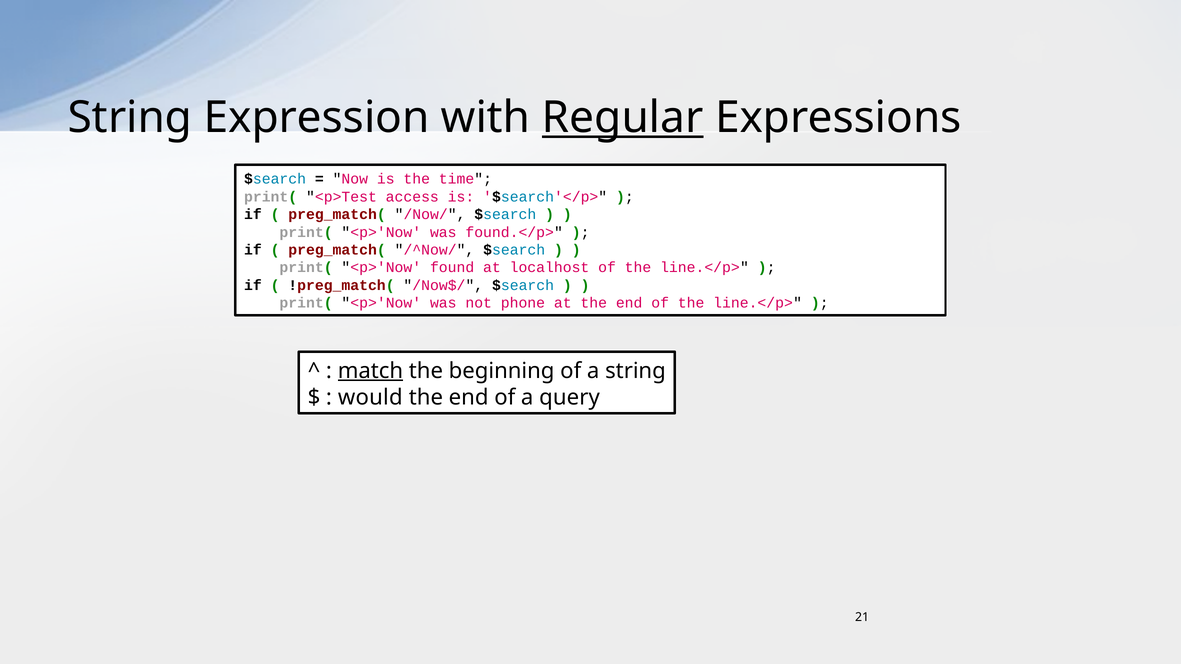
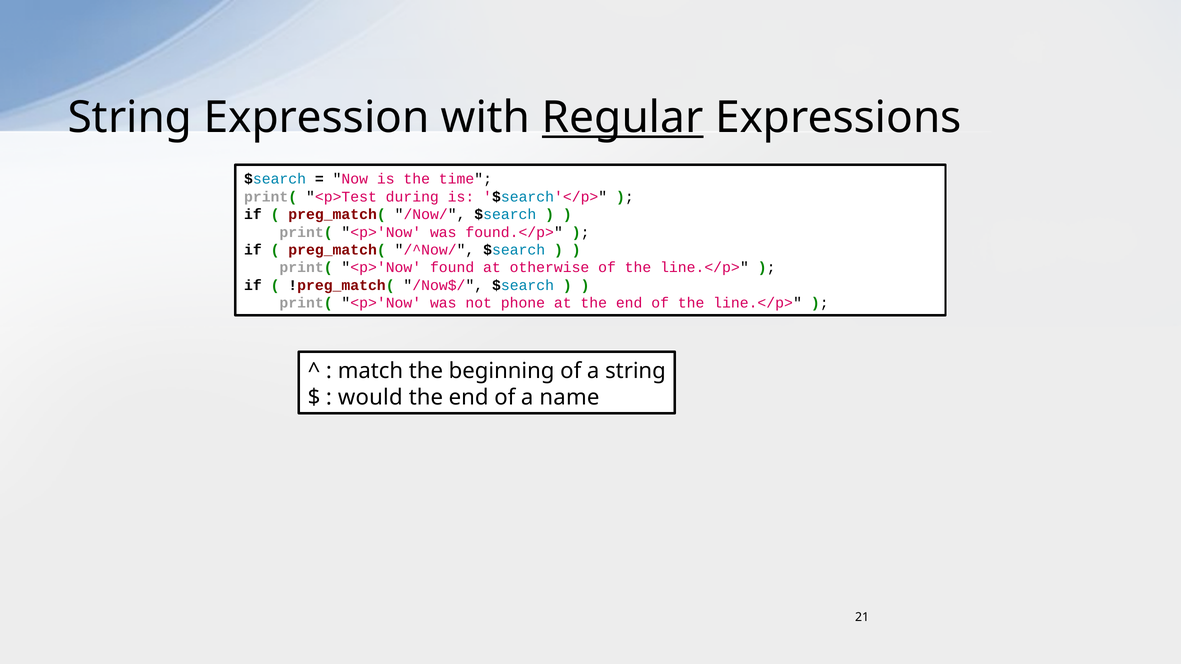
access: access -> during
localhost: localhost -> otherwise
match underline: present -> none
query: query -> name
